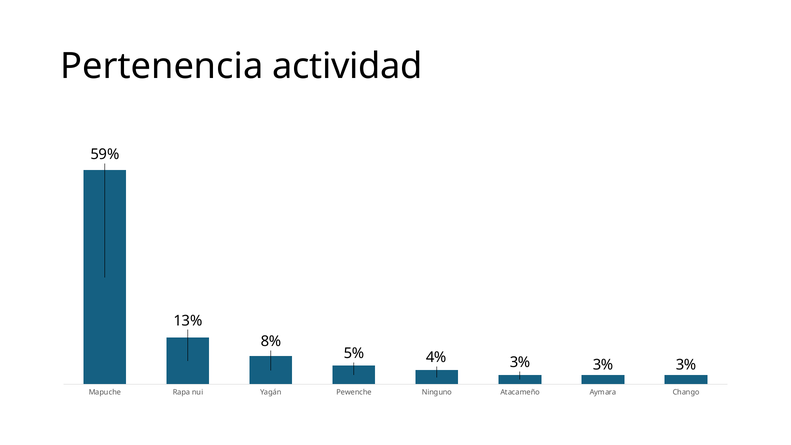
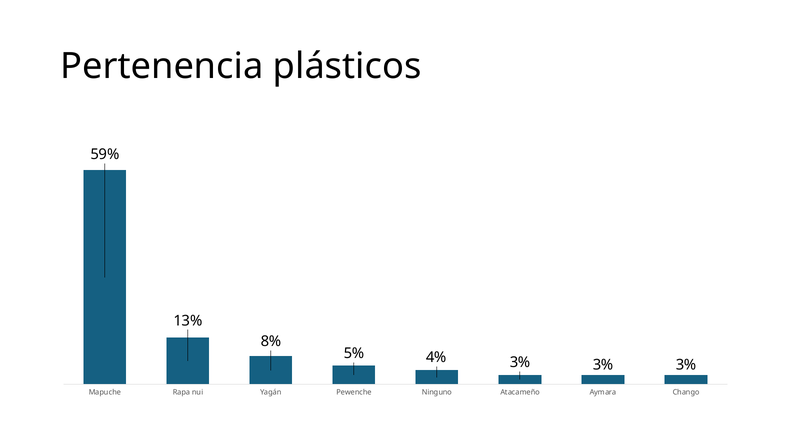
actividad: actividad -> plásticos
